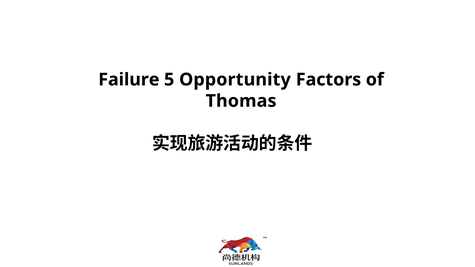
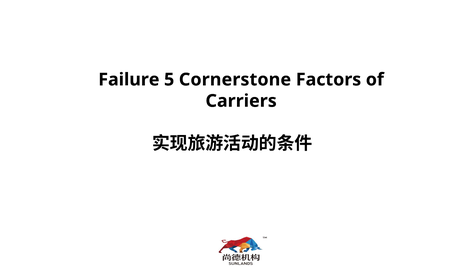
Opportunity: Opportunity -> Cornerstone
Thomas: Thomas -> Carriers
